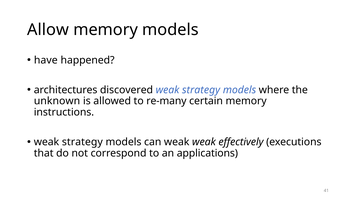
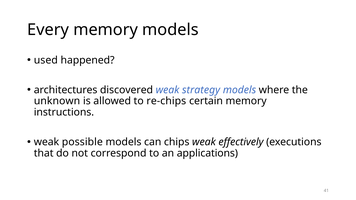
Allow: Allow -> Every
have: have -> used
re-many: re-many -> re-chips
strategy at (82, 142): strategy -> possible
can weak: weak -> chips
